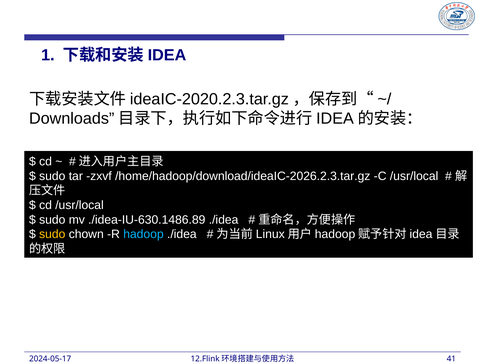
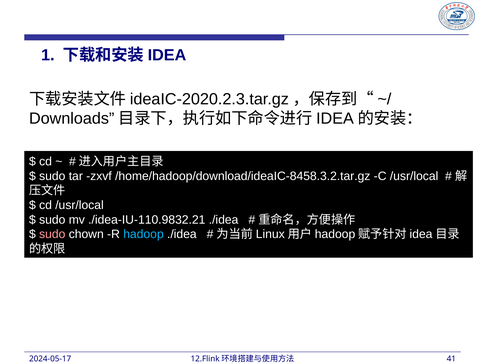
/home/hadoop/download/ideaIC-2026.2.3.tar.gz: /home/hadoop/download/ideaIC-2026.2.3.tar.gz -> /home/hadoop/download/ideaIC-8458.3.2.tar.gz
./idea-IU-630.1486.89: ./idea-IU-630.1486.89 -> ./idea-IU-110.9832.21
sudo at (52, 234) colour: yellow -> pink
